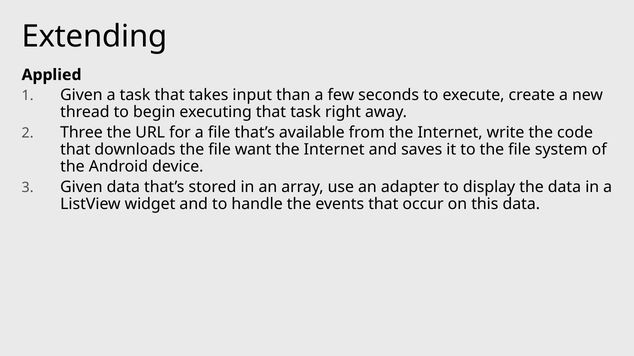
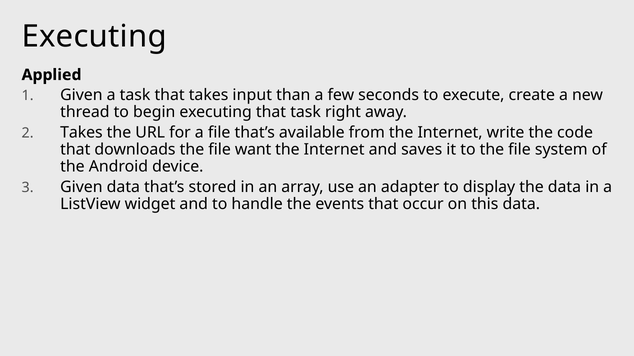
Extending at (94, 36): Extending -> Executing
Three at (81, 133): Three -> Takes
